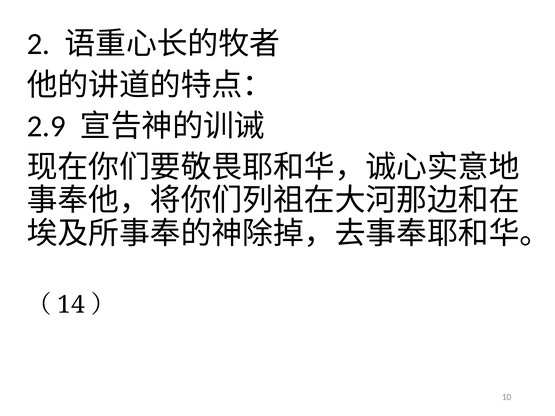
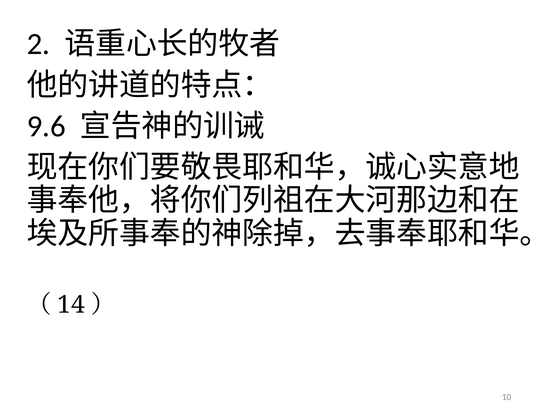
2.9: 2.9 -> 9.6
